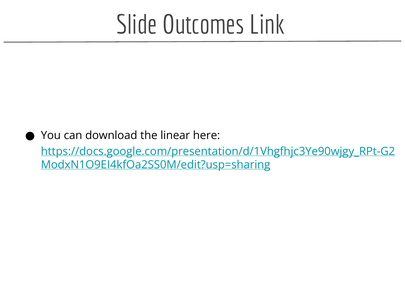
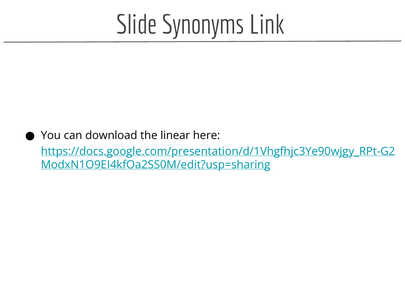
Outcomes: Outcomes -> Synonyms
